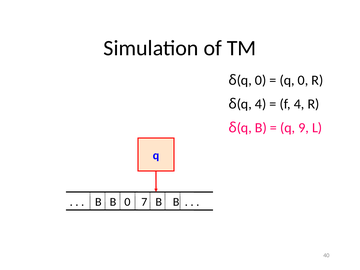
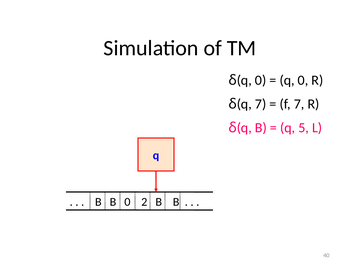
q 4: 4 -> 7
f 4: 4 -> 7
9: 9 -> 5
7: 7 -> 2
